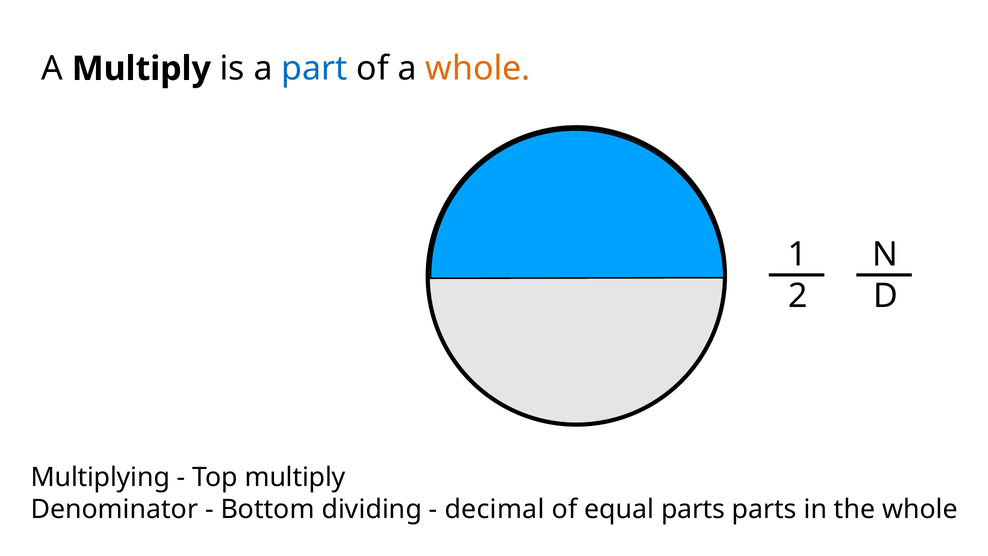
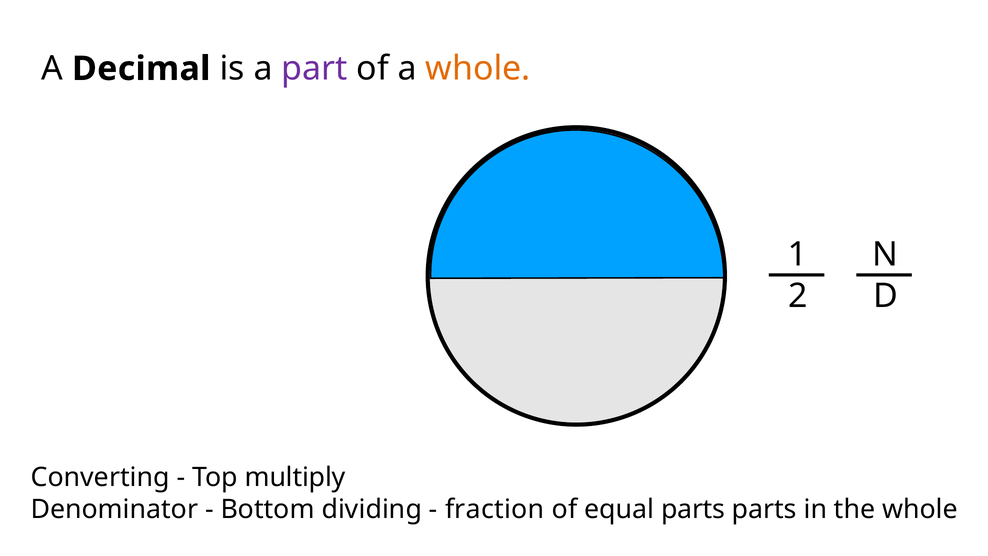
A Multiply: Multiply -> Decimal
part colour: blue -> purple
Multiplying: Multiplying -> Converting
decimal: decimal -> fraction
